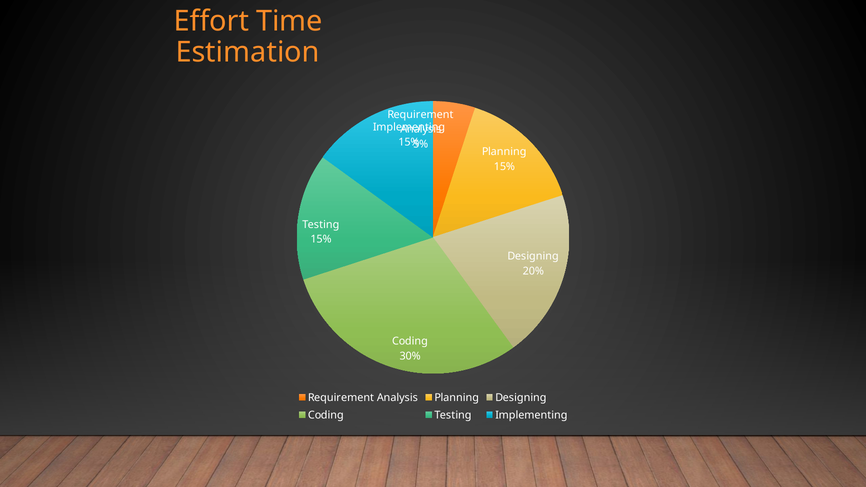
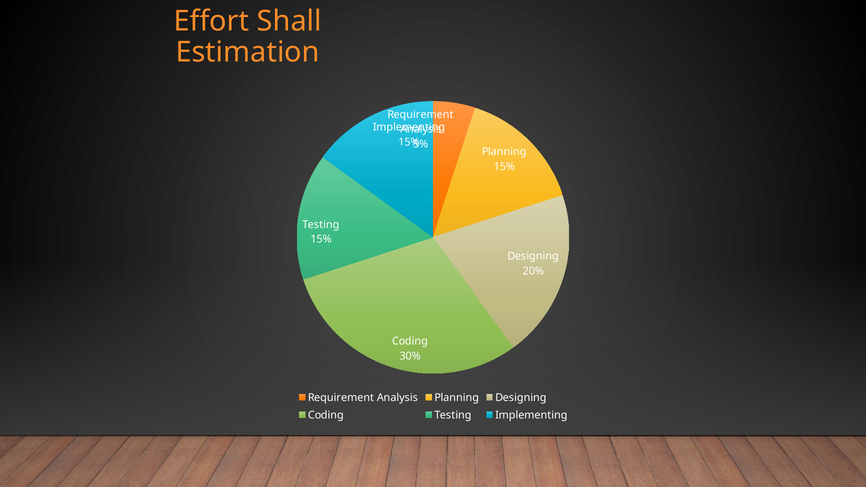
Time: Time -> Shall
